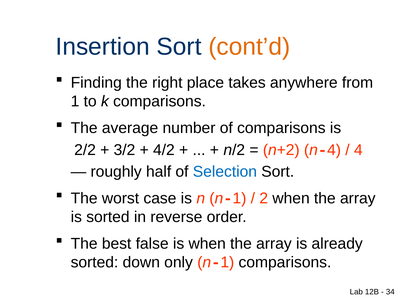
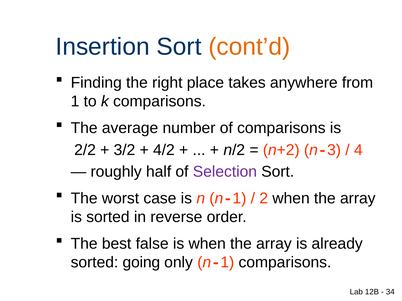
4 at (334, 150): 4 -> 3
Selection colour: blue -> purple
down: down -> going
